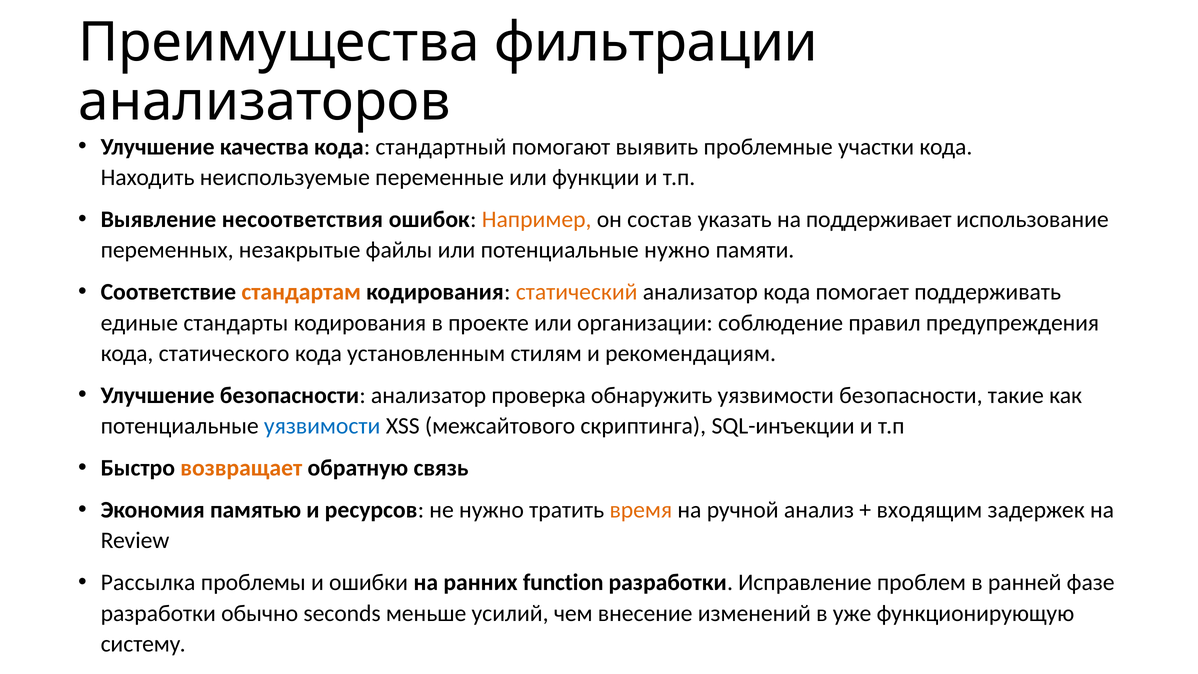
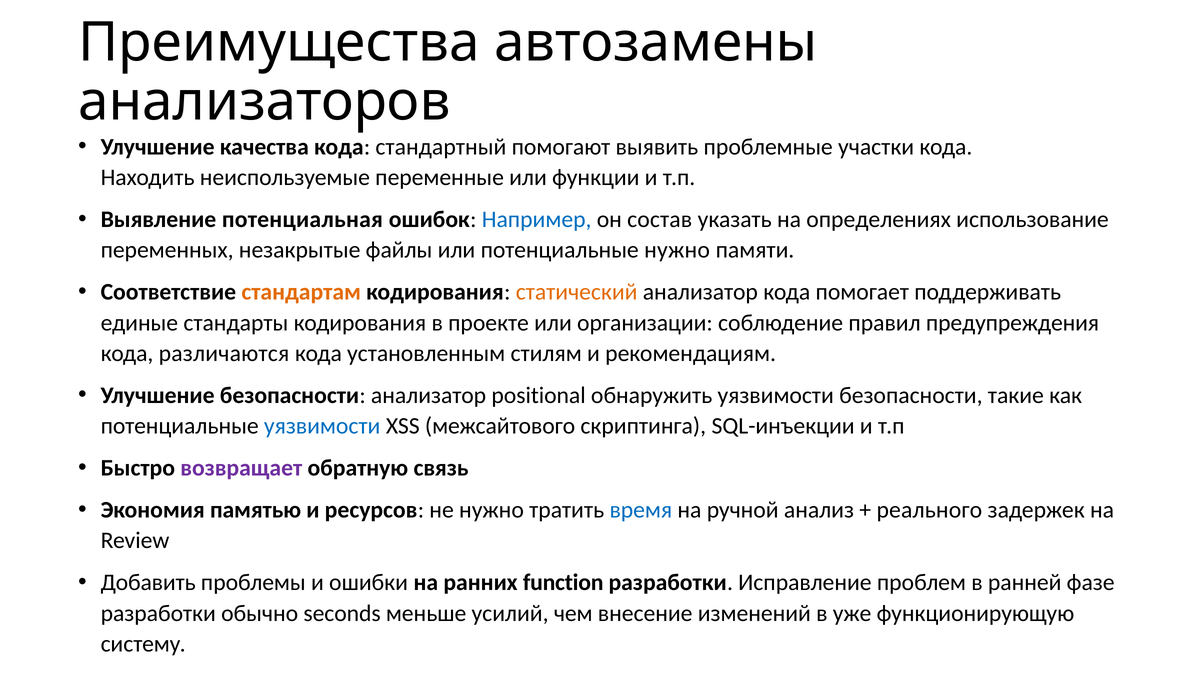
фильтрации: фильтрации -> автозамены
несоответствия: несоответствия -> потенциальная
Например colour: orange -> blue
поддерживает: поддерживает -> определениях
статического: статического -> различаются
проверка: проверка -> positional
возвращает colour: orange -> purple
время colour: orange -> blue
входящим: входящим -> реального
Рассылка: Рассылка -> Добавить
